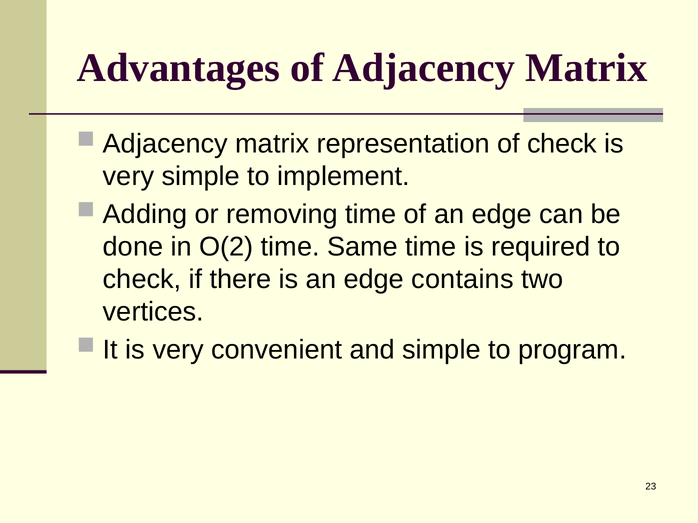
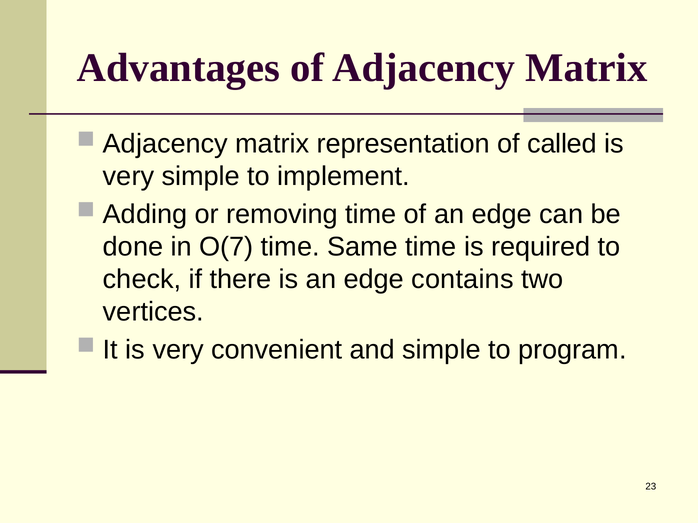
of check: check -> called
O(2: O(2 -> O(7
